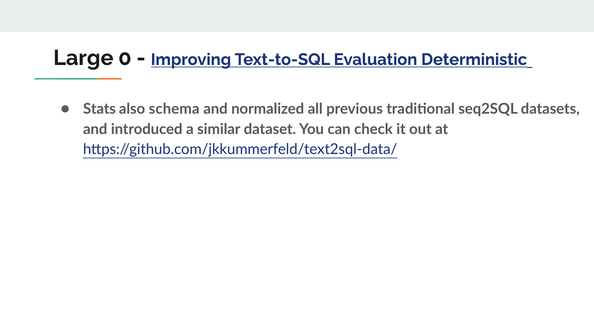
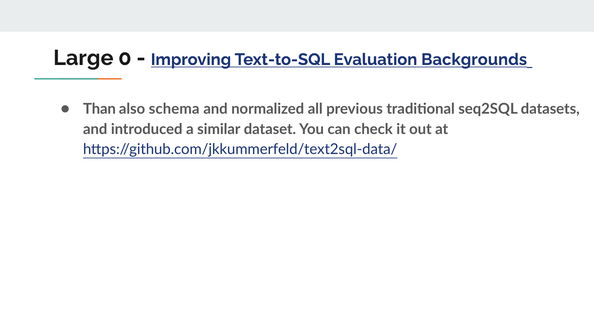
Deterministic: Deterministic -> Backgrounds
Stats: Stats -> Than
